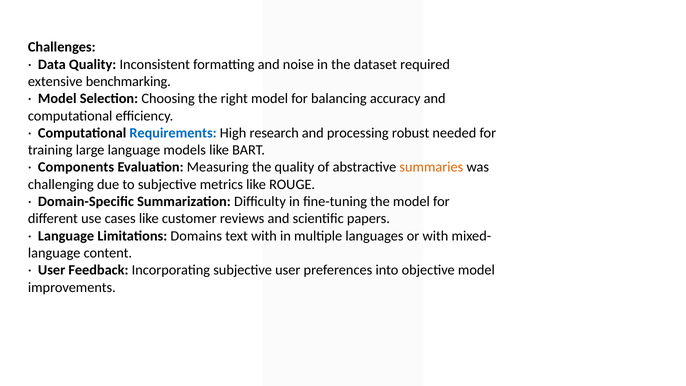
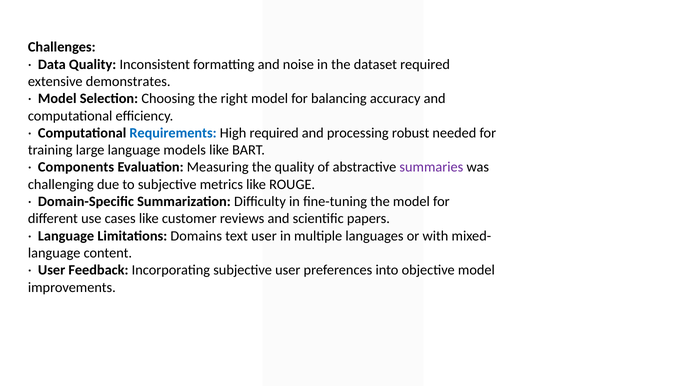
benchmarking: benchmarking -> demonstrates
High research: research -> required
summaries colour: orange -> purple
text with: with -> user
